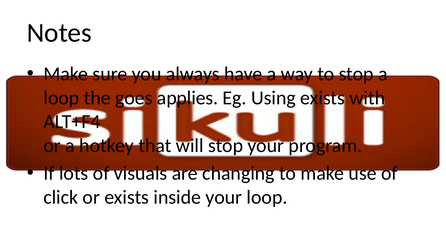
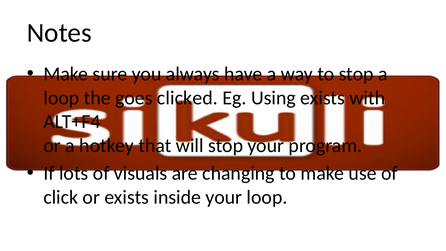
applies: applies -> clicked
